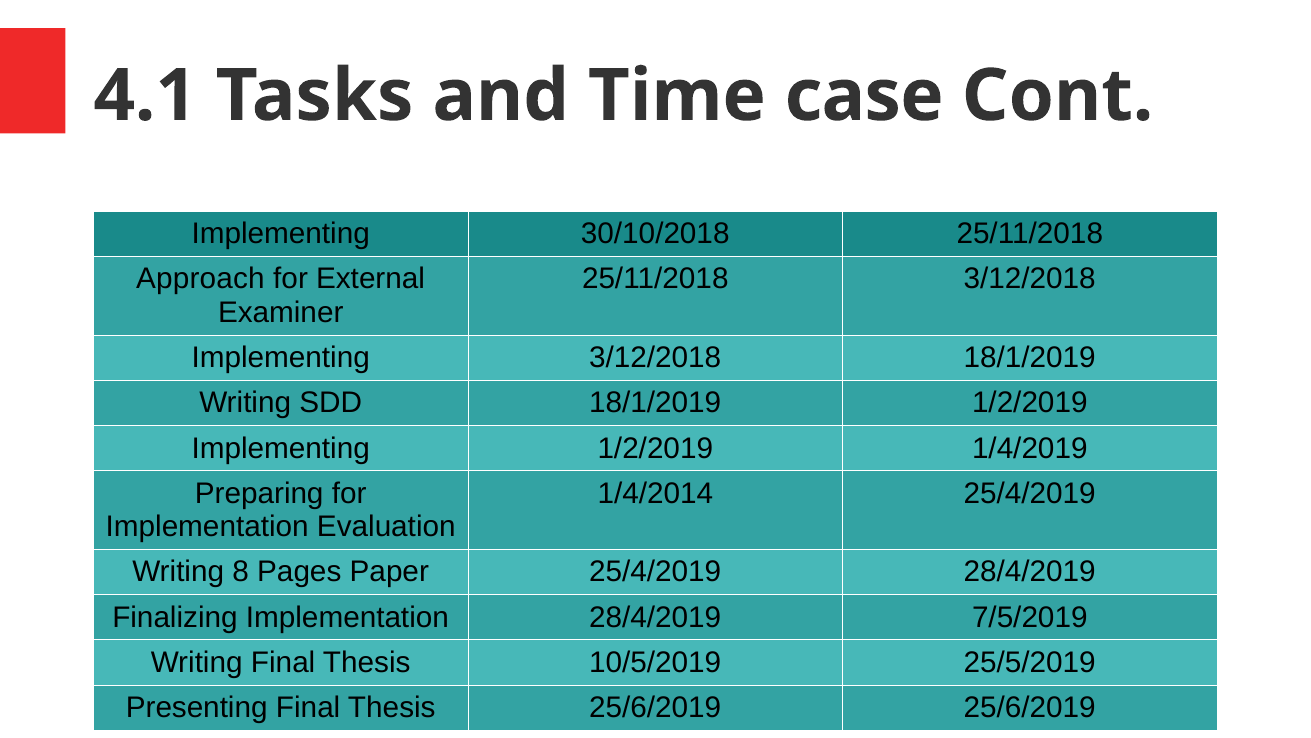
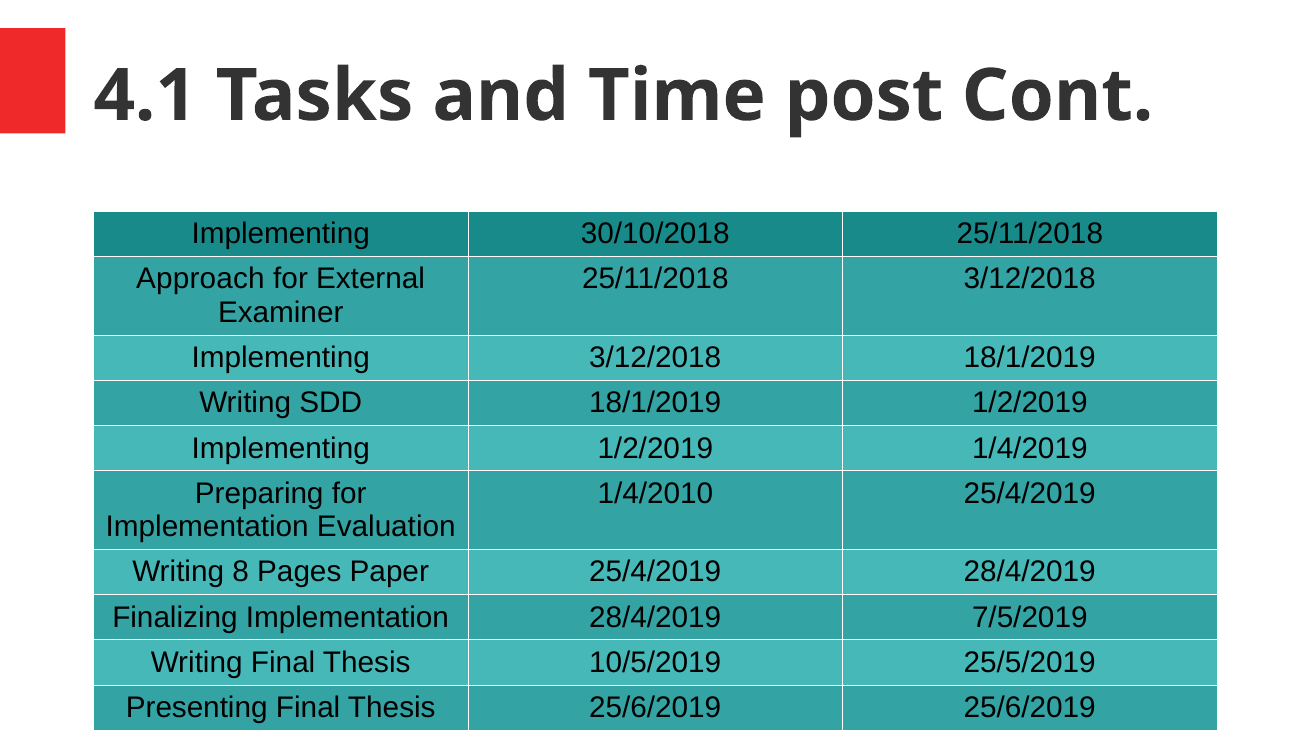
case: case -> post
1/4/2014: 1/4/2014 -> 1/4/2010
